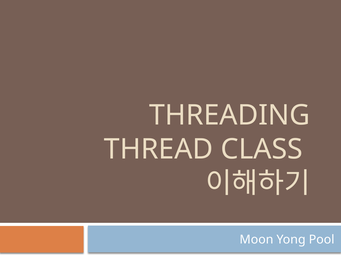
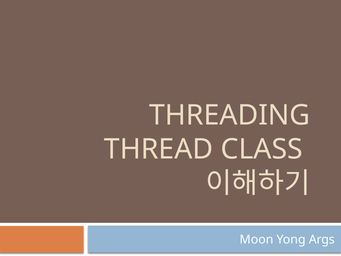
Pool: Pool -> Args
